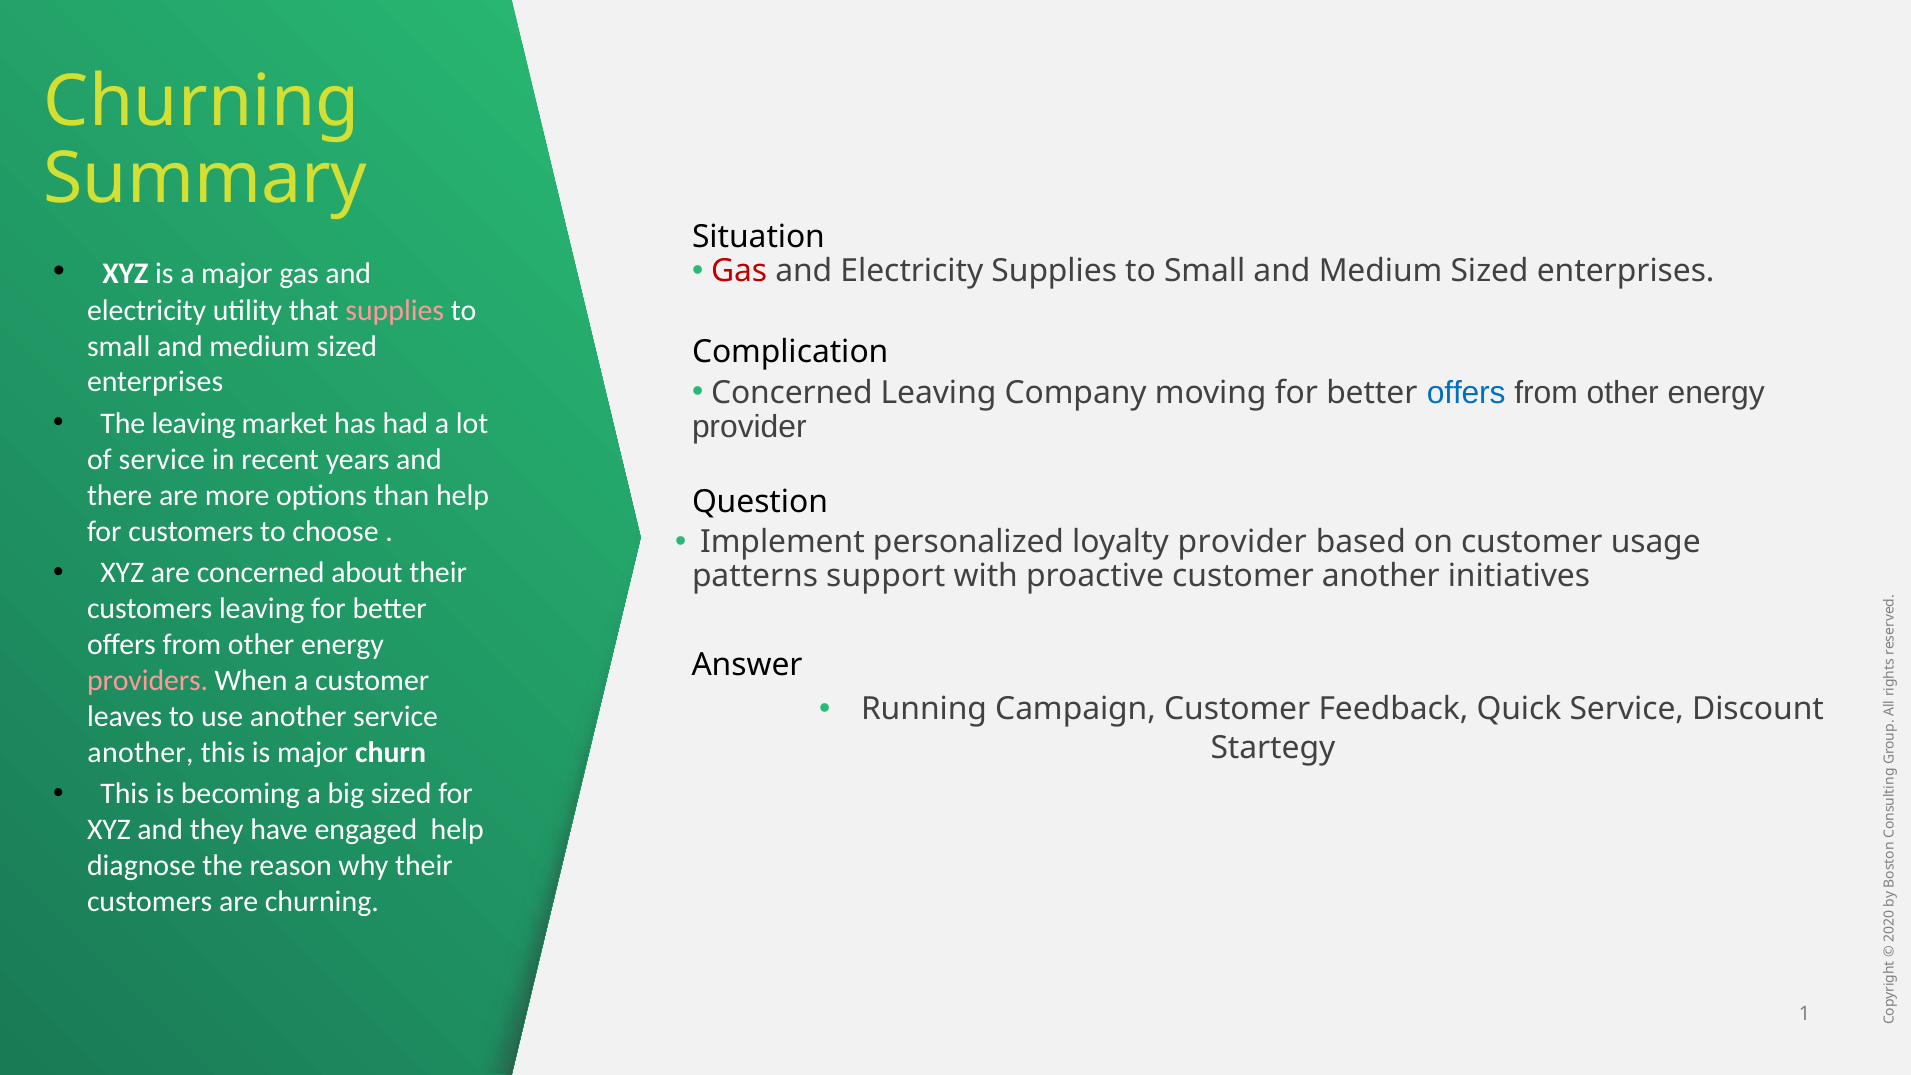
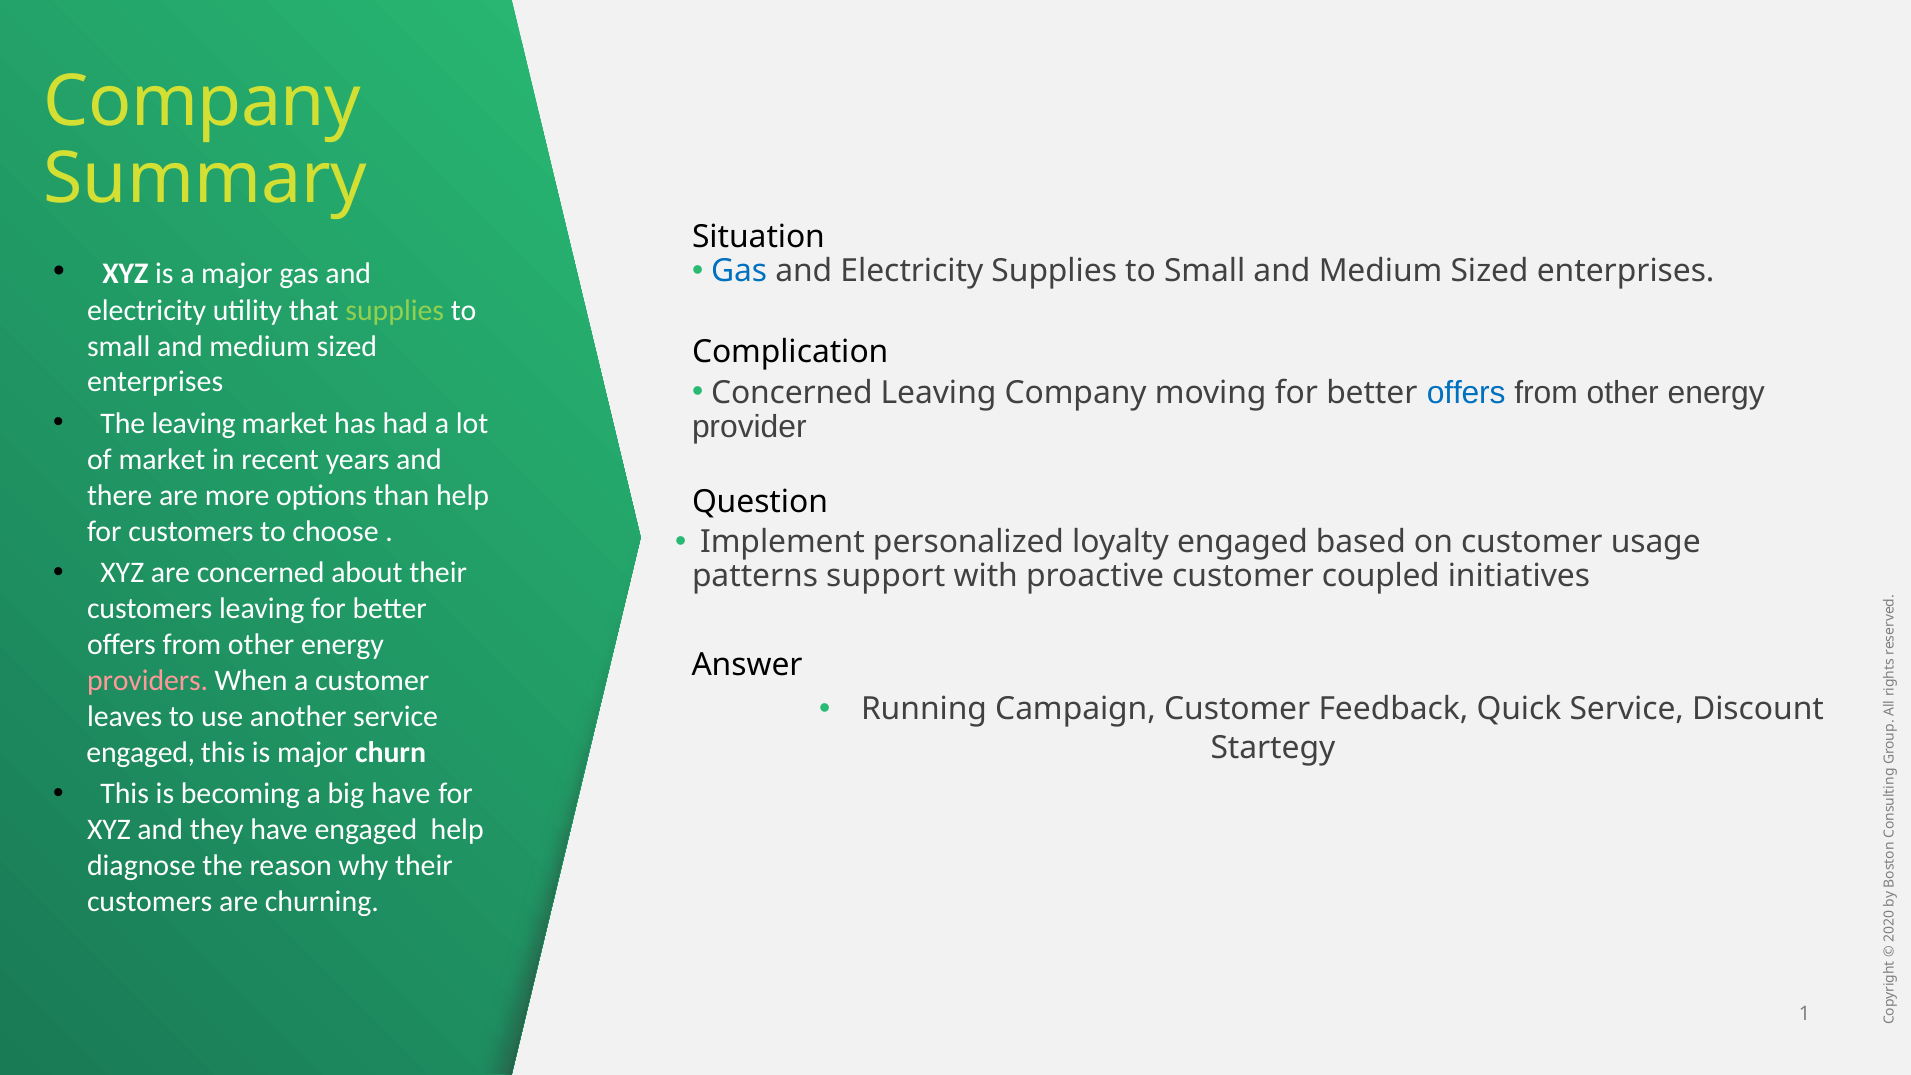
Churning at (202, 102): Churning -> Company
Gas at (739, 271) colour: red -> blue
supplies at (395, 310) colour: pink -> light green
of service: service -> market
loyalty provider: provider -> engaged
customer another: another -> coupled
another at (141, 752): another -> engaged
big sized: sized -> have
